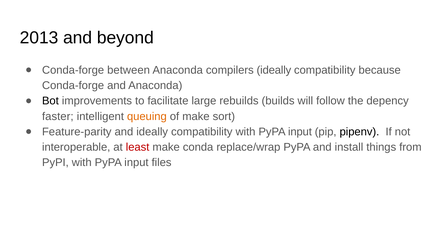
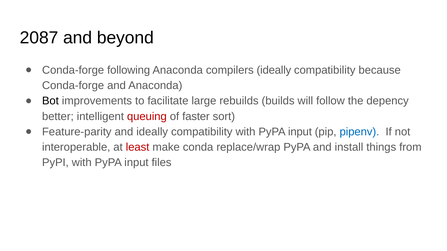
2013: 2013 -> 2087
between: between -> following
faster: faster -> better
queuing colour: orange -> red
of make: make -> faster
pipenv colour: black -> blue
